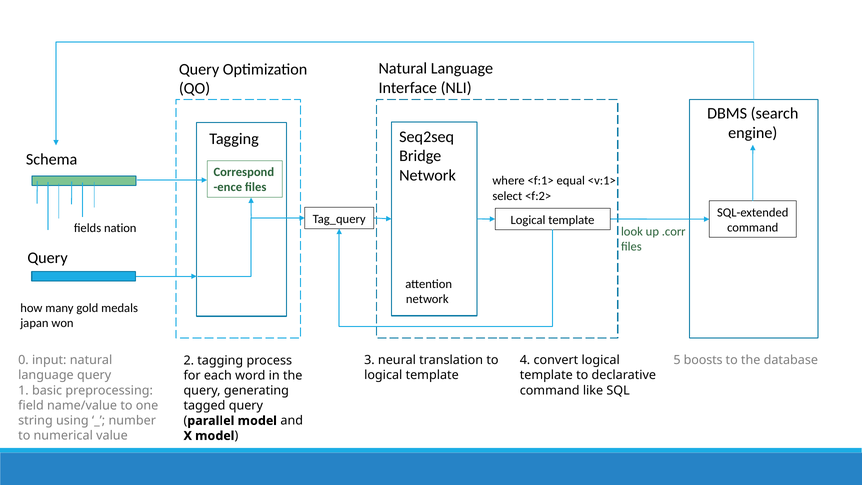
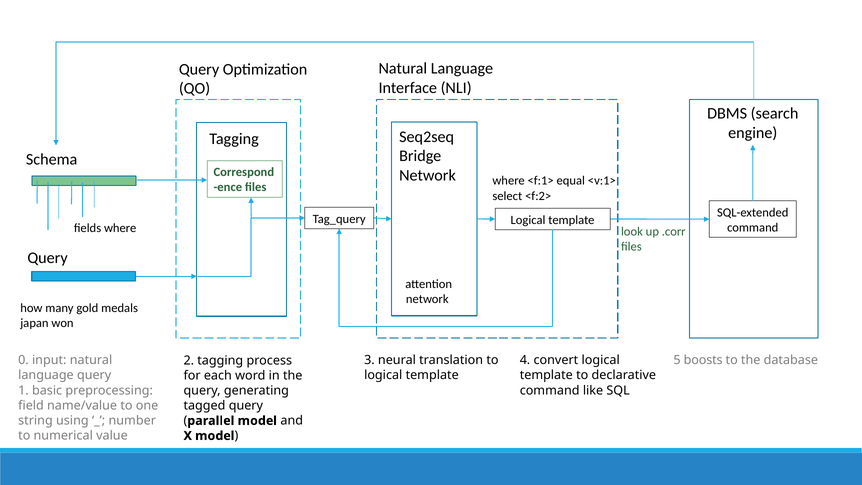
fields nation: nation -> where
